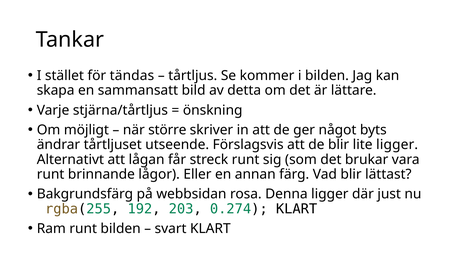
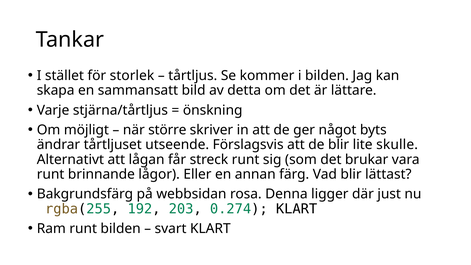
tändas: tändas -> storlek
lite ligger: ligger -> skulle
